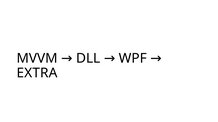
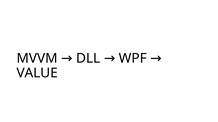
EXTRA: EXTRA -> VALUE
